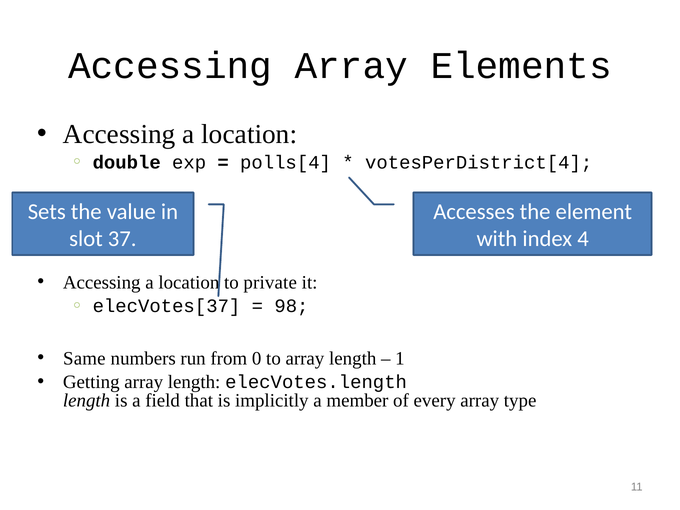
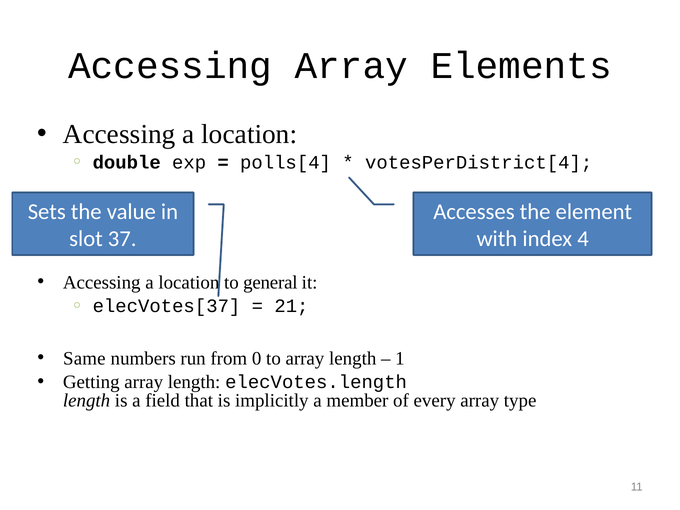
private: private -> general
98: 98 -> 21
